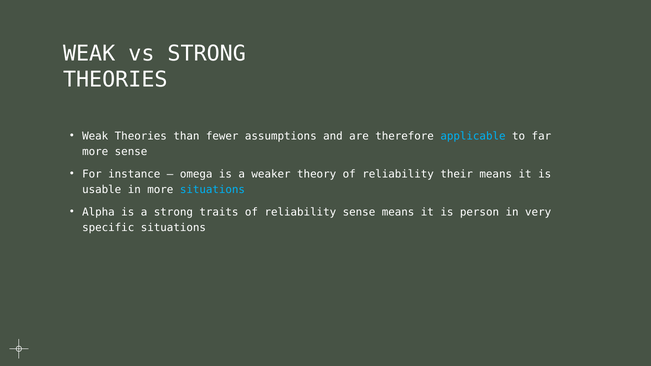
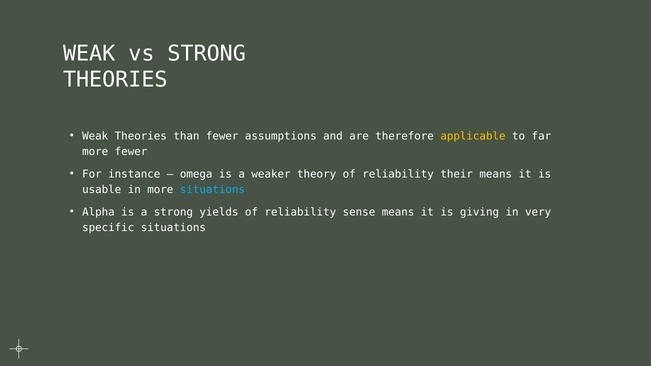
applicable colour: light blue -> yellow
more sense: sense -> fewer
traits: traits -> yields
person: person -> giving
